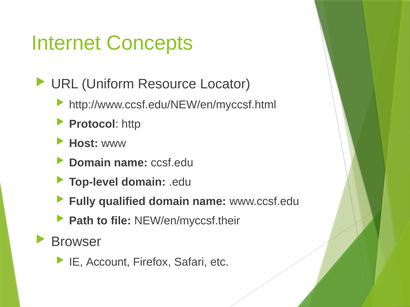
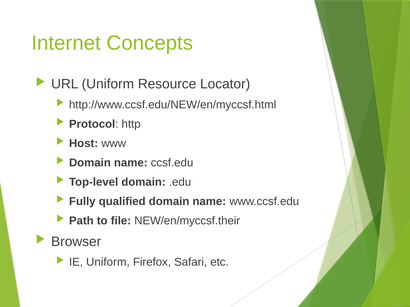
IE Account: Account -> Uniform
